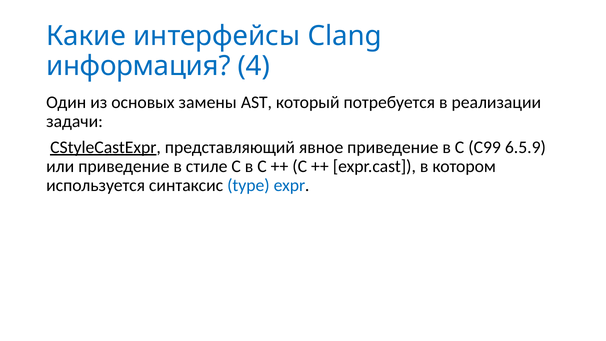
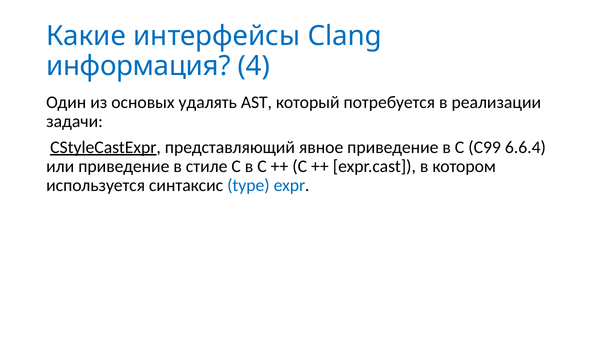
замены: замены -> удалять
6.5.9: 6.5.9 -> 6.6.4
